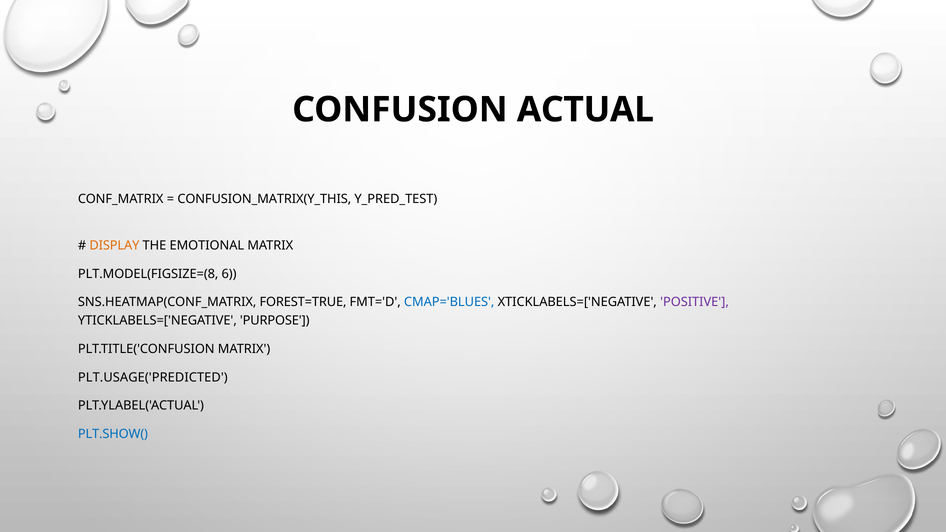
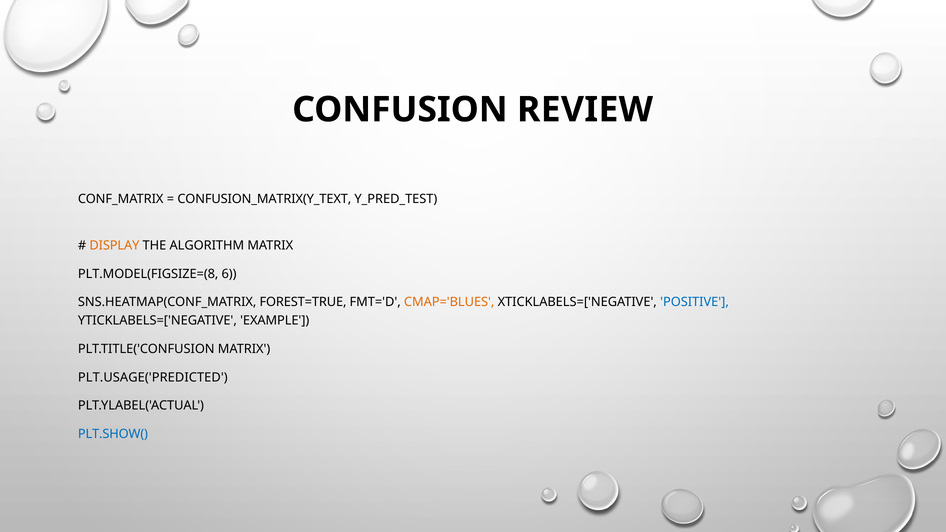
ACTUAL: ACTUAL -> REVIEW
CONFUSION_MATRIX(Y_THIS: CONFUSION_MATRIX(Y_THIS -> CONFUSION_MATRIX(Y_TEXT
EMOTIONAL: EMOTIONAL -> ALGORITHM
CMAP='BLUES colour: blue -> orange
POSITIVE colour: purple -> blue
PURPOSE: PURPOSE -> EXAMPLE
